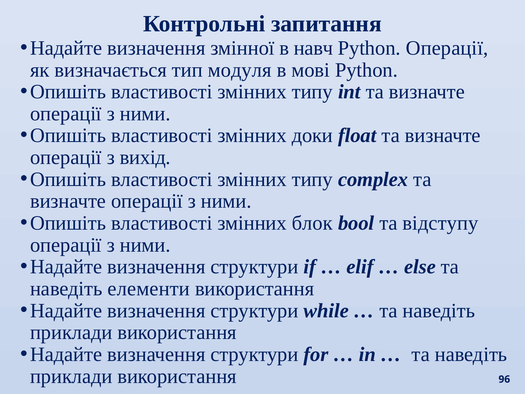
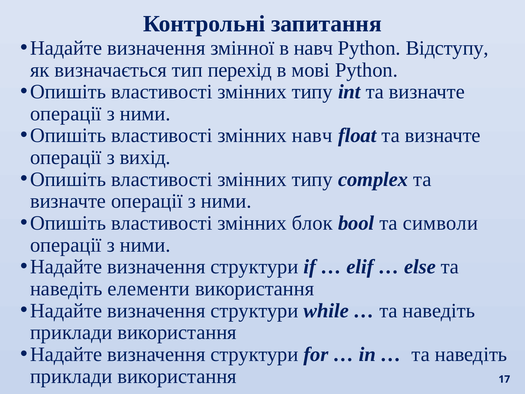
Python Операції: Операції -> Відступу
модуля: модуля -> перехід
змінних доки: доки -> навч
відступу: відступу -> символи
96: 96 -> 17
